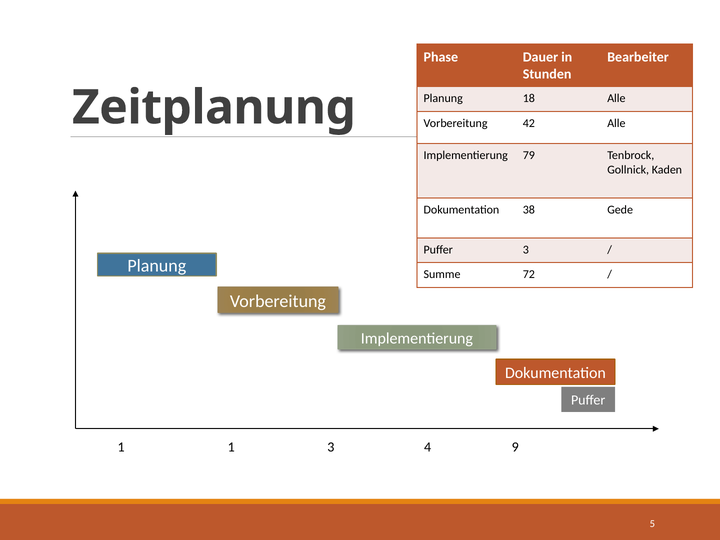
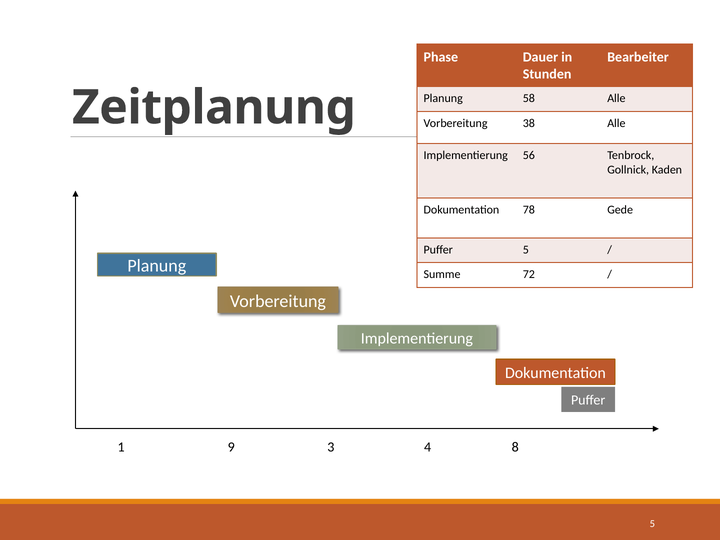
18: 18 -> 58
42: 42 -> 38
79: 79 -> 56
38: 38 -> 78
Puffer 3: 3 -> 5
1 1: 1 -> 9
9: 9 -> 8
